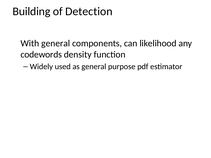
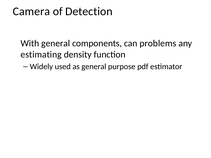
Building: Building -> Camera
likelihood: likelihood -> problems
codewords: codewords -> estimating
